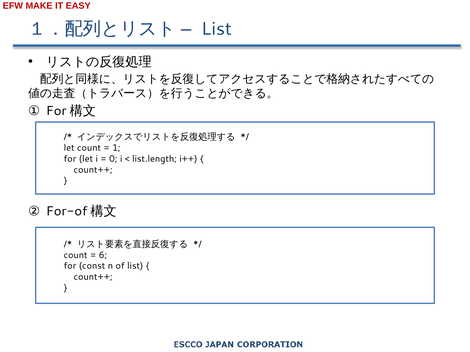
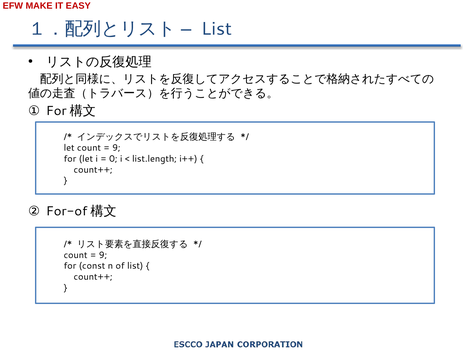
1 at (116, 148): 1 -> 9
6 at (103, 255): 6 -> 9
